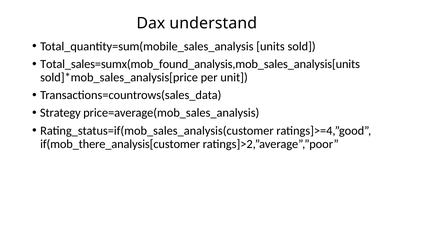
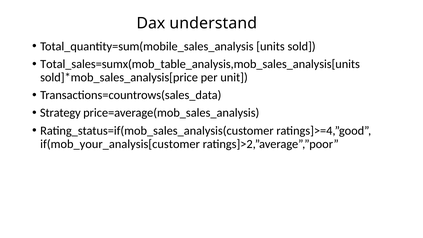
Total_sales=sumx(mob_found_analysis,mob_sales_analysis[units: Total_sales=sumx(mob_found_analysis,mob_sales_analysis[units -> Total_sales=sumx(mob_table_analysis,mob_sales_analysis[units
if(mob_there_analysis[customer: if(mob_there_analysis[customer -> if(mob_your_analysis[customer
